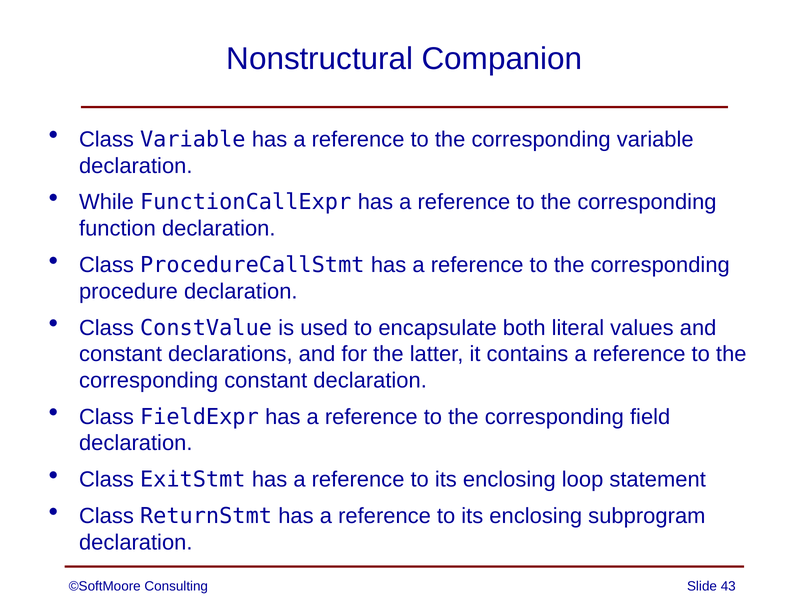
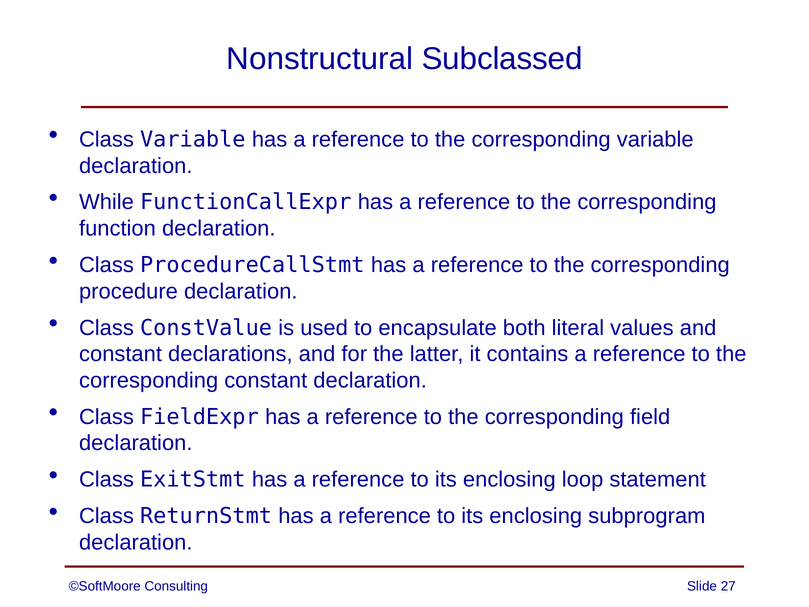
Companion: Companion -> Subclassed
43: 43 -> 27
